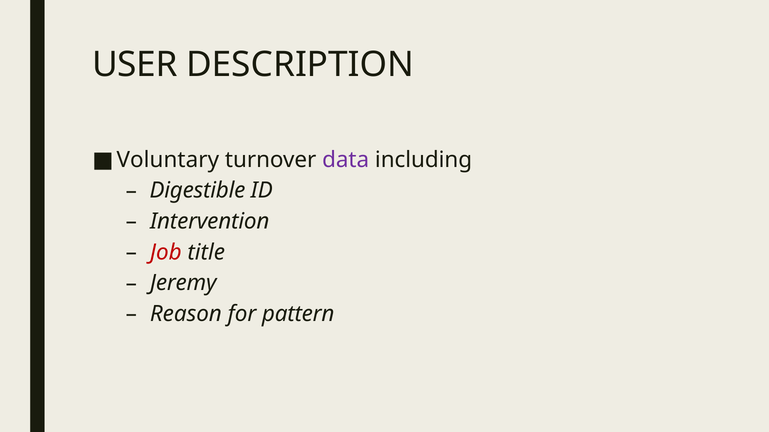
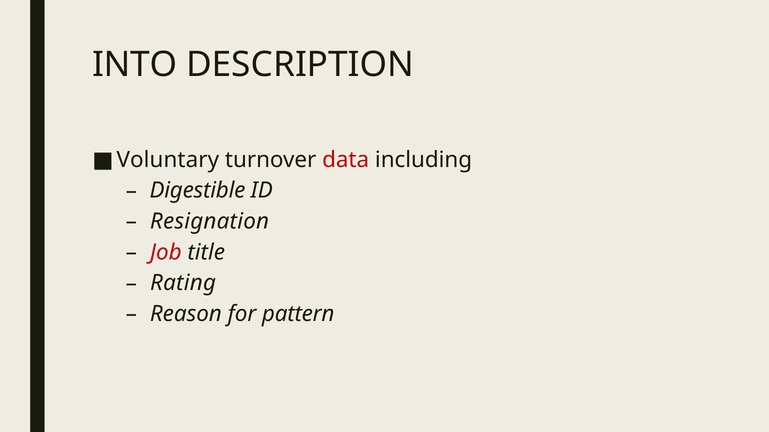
USER: USER -> INTO
data colour: purple -> red
Intervention: Intervention -> Resignation
Jeremy: Jeremy -> Rating
